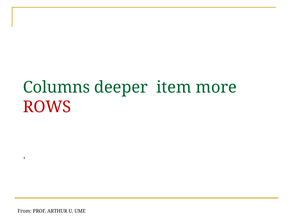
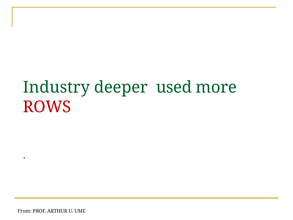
Columns: Columns -> Industry
item: item -> used
